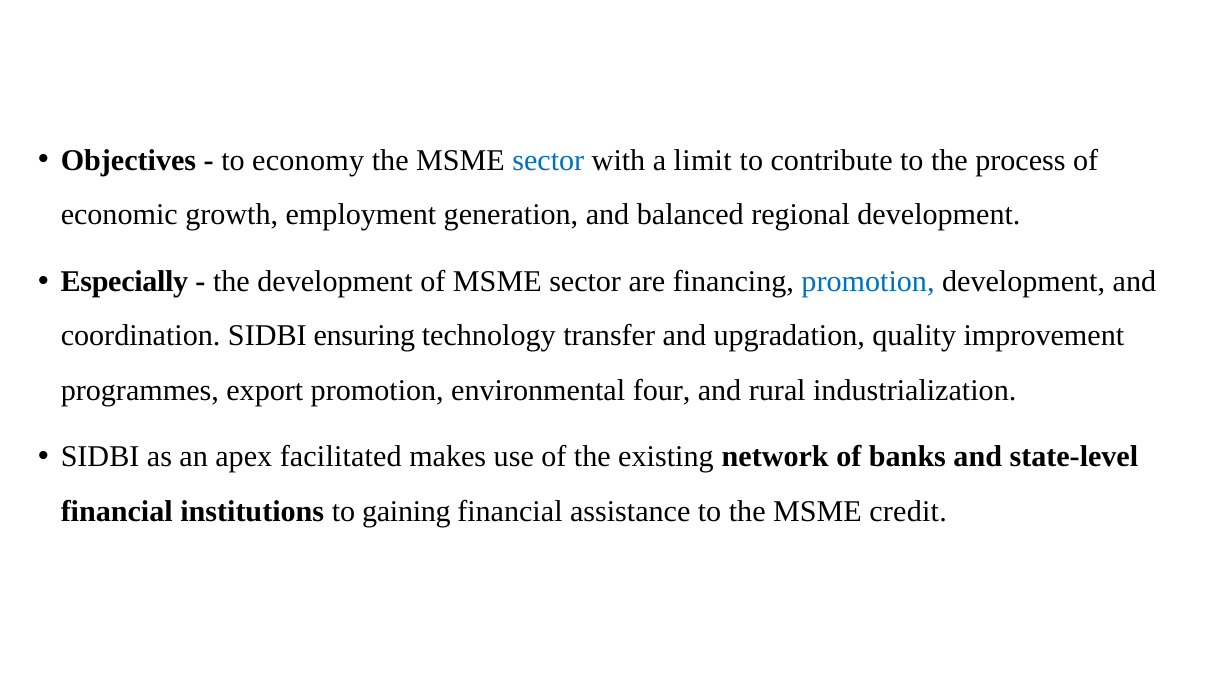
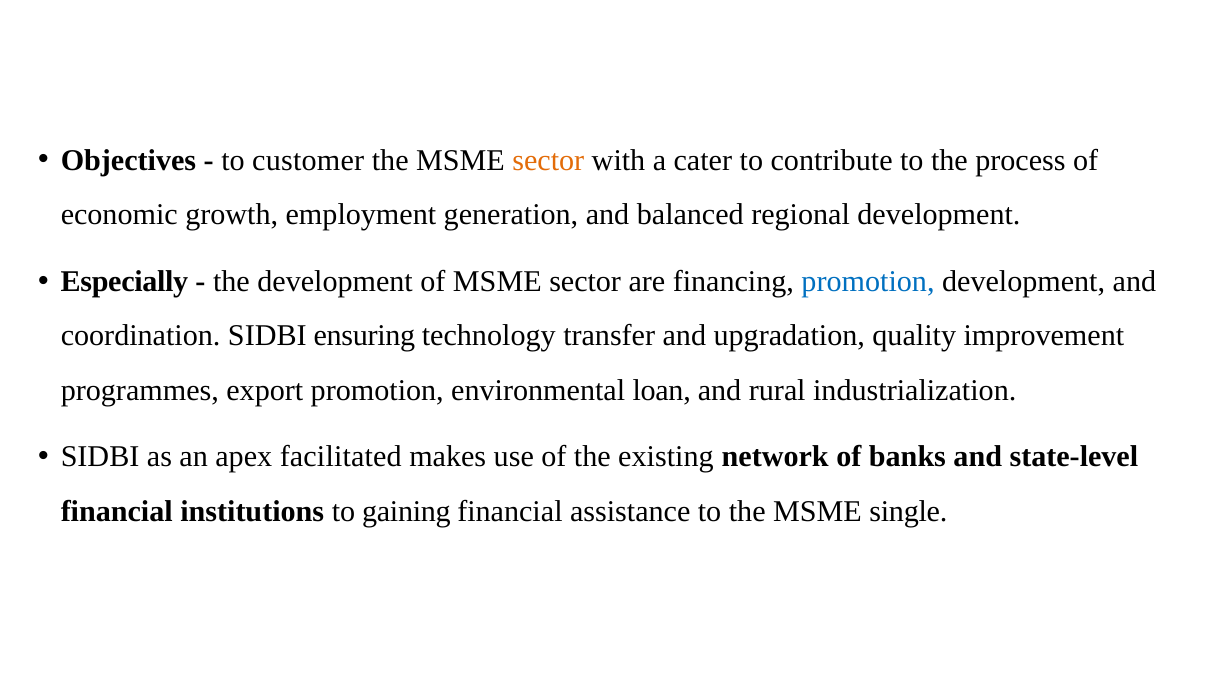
economy: economy -> customer
sector at (548, 161) colour: blue -> orange
limit: limit -> cater
four: four -> loan
credit: credit -> single
